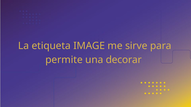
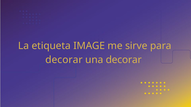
permite at (64, 60): permite -> decorar
